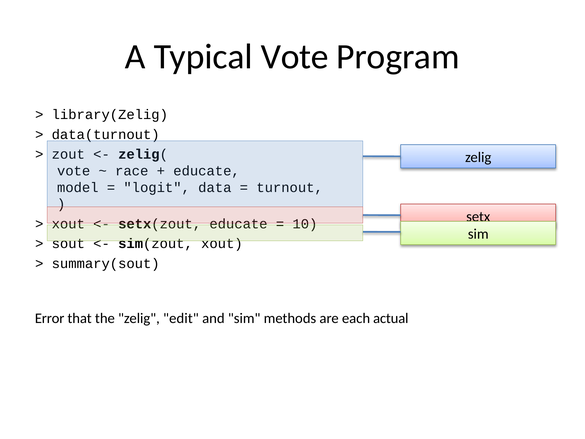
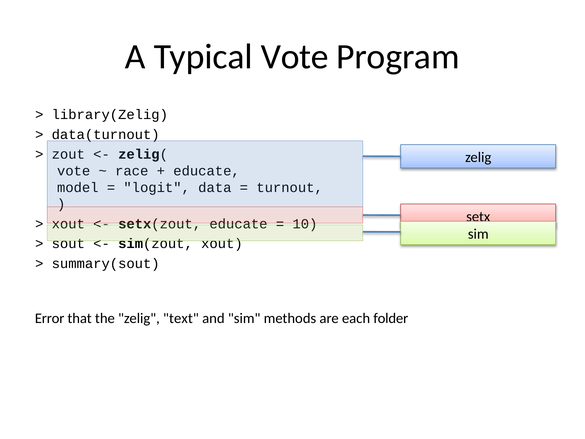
edit: edit -> text
actual: actual -> folder
